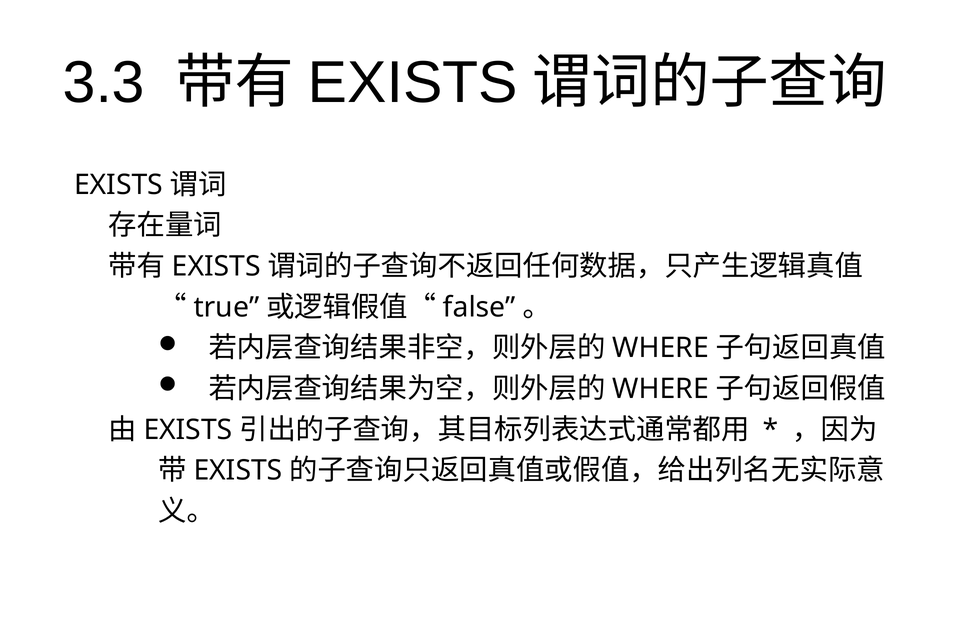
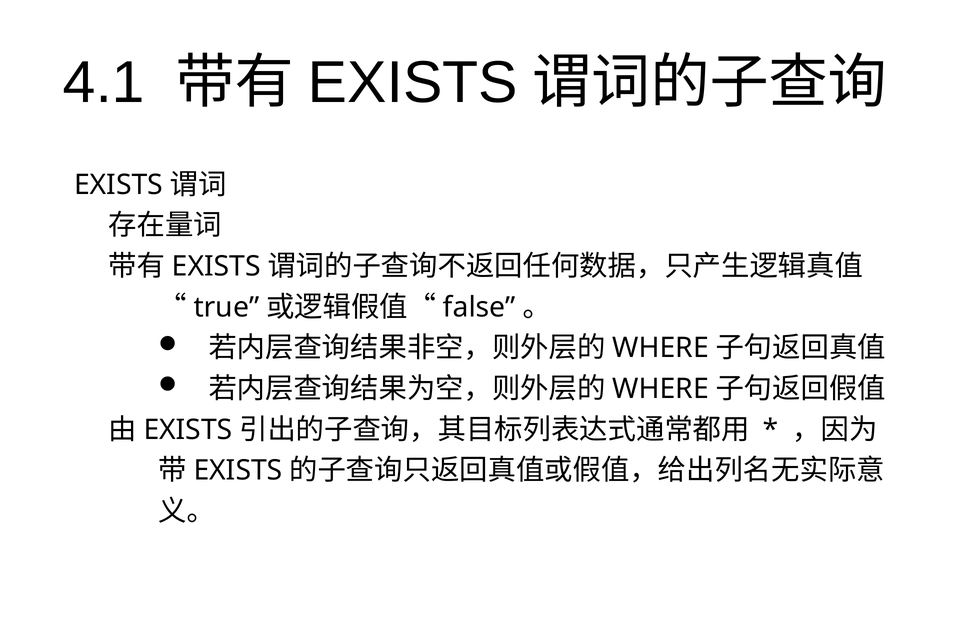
3.3: 3.3 -> 4.1
